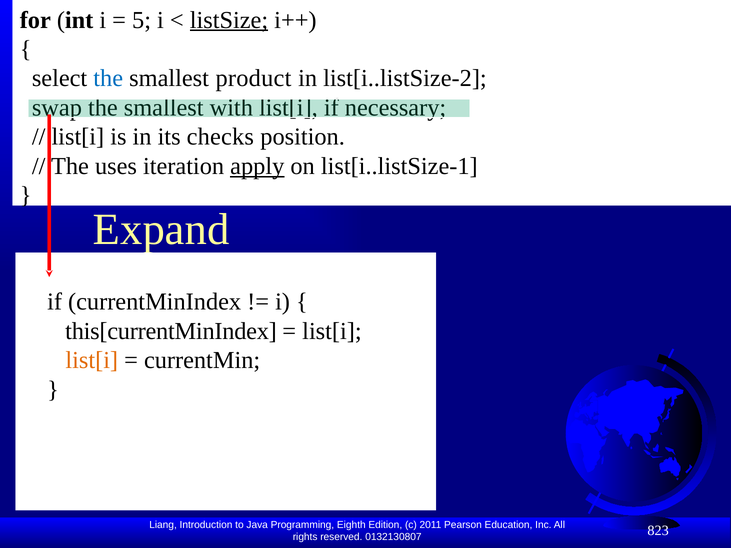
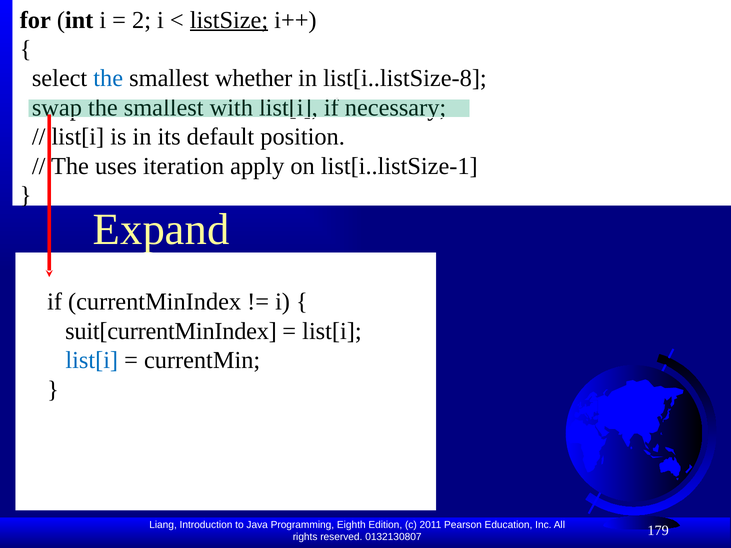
5: 5 -> 2
product: product -> whether
list[i..listSize-2: list[i..listSize-2 -> list[i..listSize-8
checks: checks -> default
apply underline: present -> none
this[currentMinIndex: this[currentMinIndex -> suit[currentMinIndex
list[i at (92, 360) colour: orange -> blue
823: 823 -> 179
